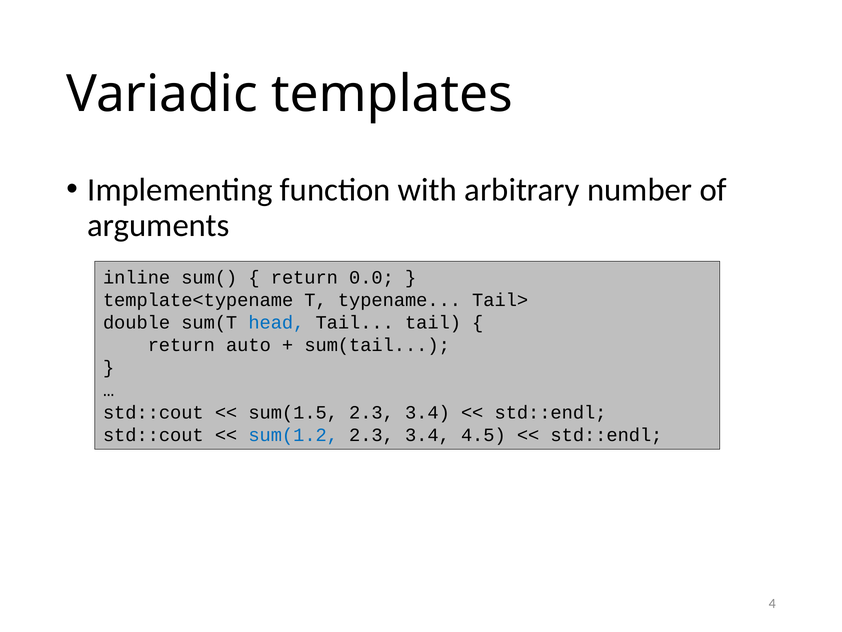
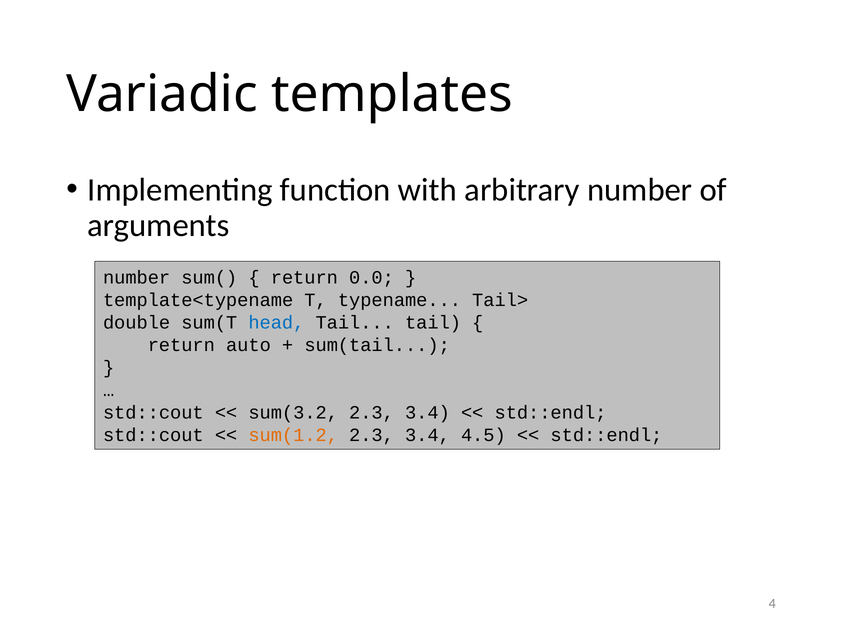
inline at (137, 278): inline -> number
sum(1.5: sum(1.5 -> sum(3.2
sum(1.2 colour: blue -> orange
